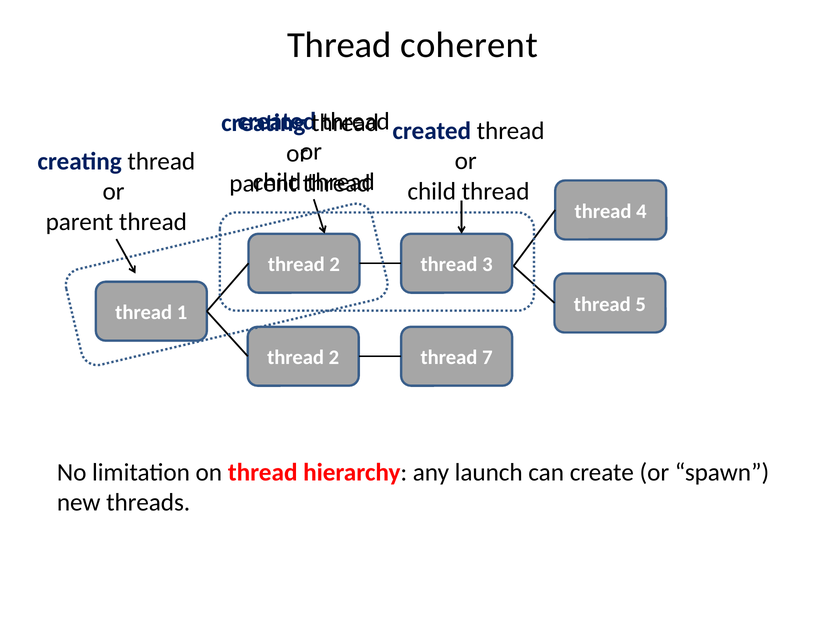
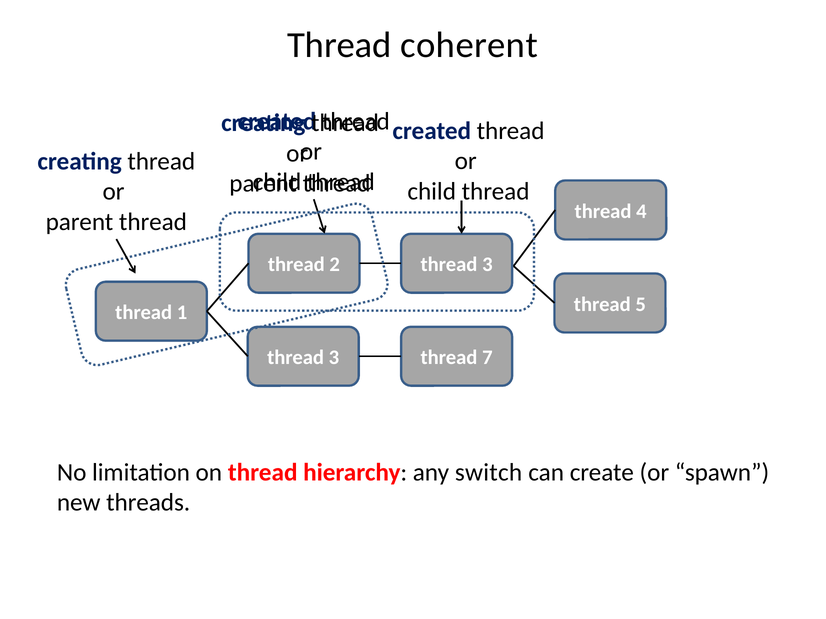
2 at (334, 358): 2 -> 3
launch: launch -> switch
